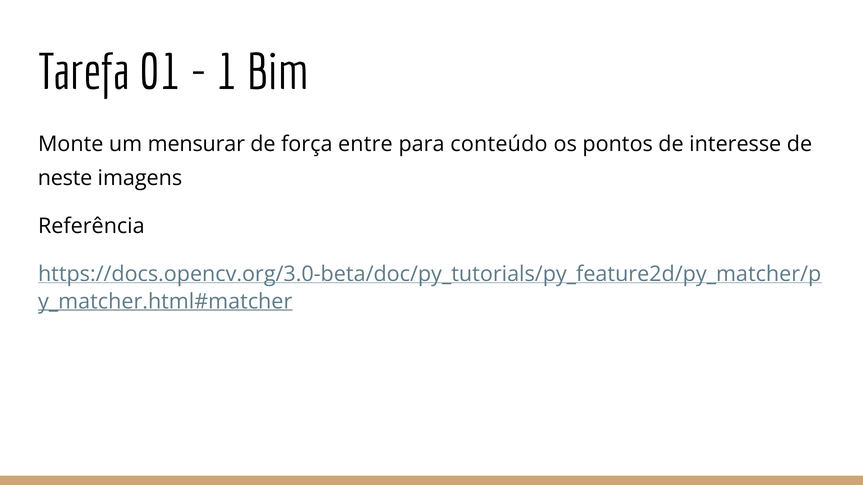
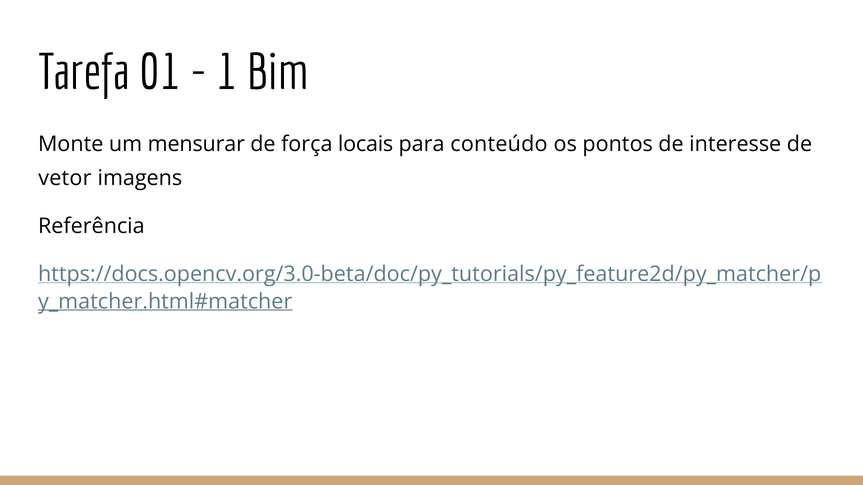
entre: entre -> locais
neste: neste -> vetor
